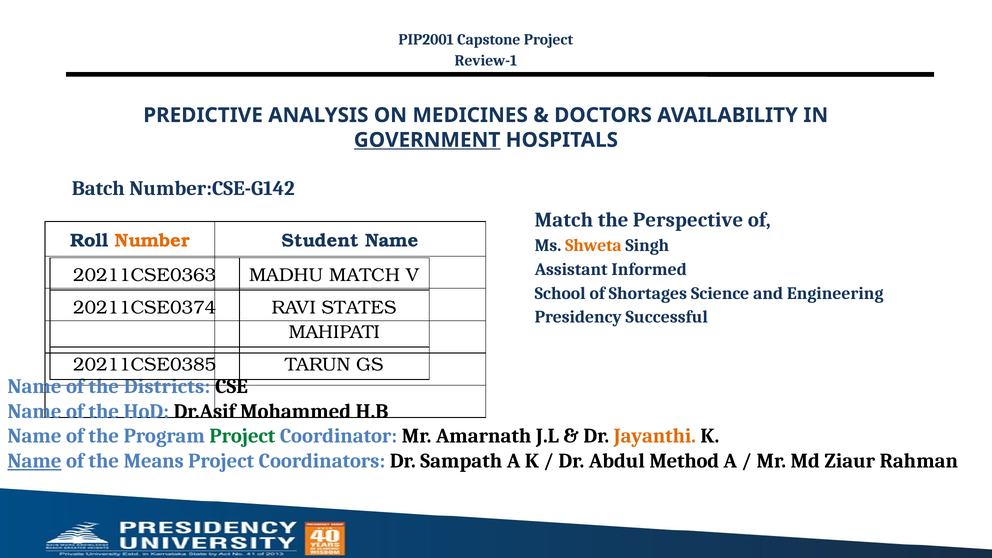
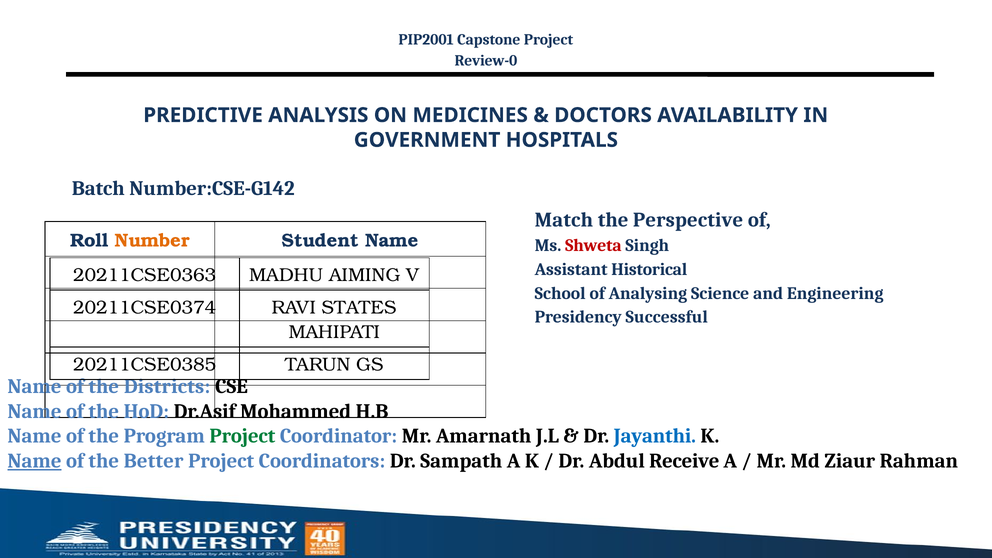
Review-1: Review-1 -> Review-0
GOVERNMENT underline: present -> none
Shweta colour: orange -> red
Informed: Informed -> Historical
MADHU MATCH: MATCH -> AIMING
Shortages: Shortages -> Analysing
Jayanthi colour: orange -> blue
Means: Means -> Better
Method: Method -> Receive
